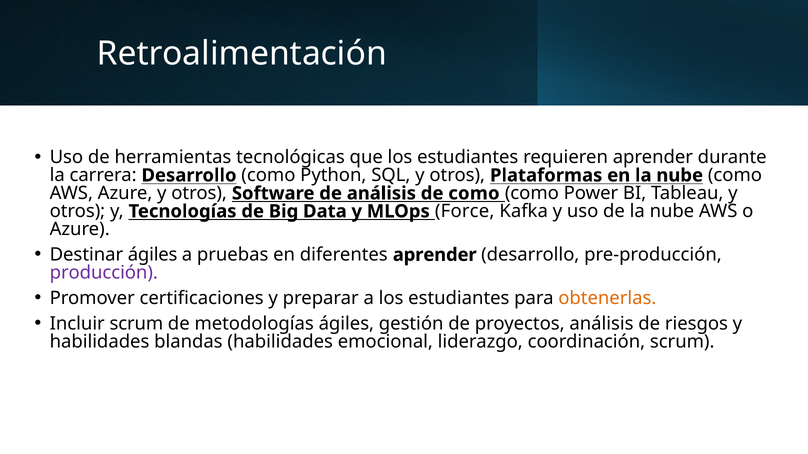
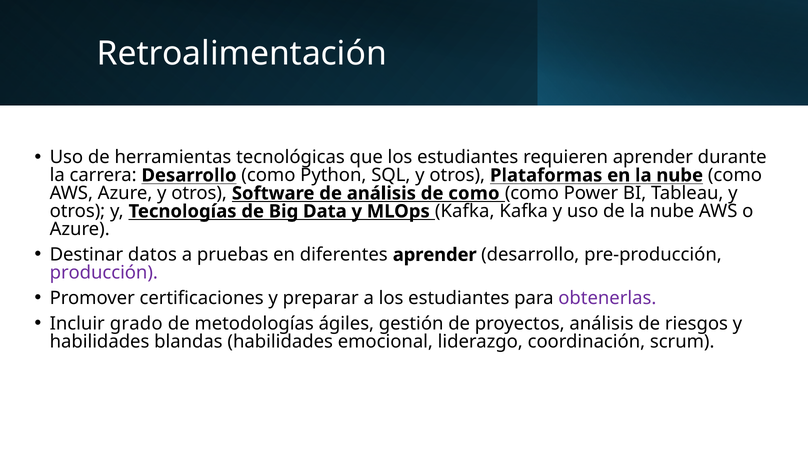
MLOps Force: Force -> Kafka
Destinar ágiles: ágiles -> datos
obtenerlas colour: orange -> purple
Incluir scrum: scrum -> grado
